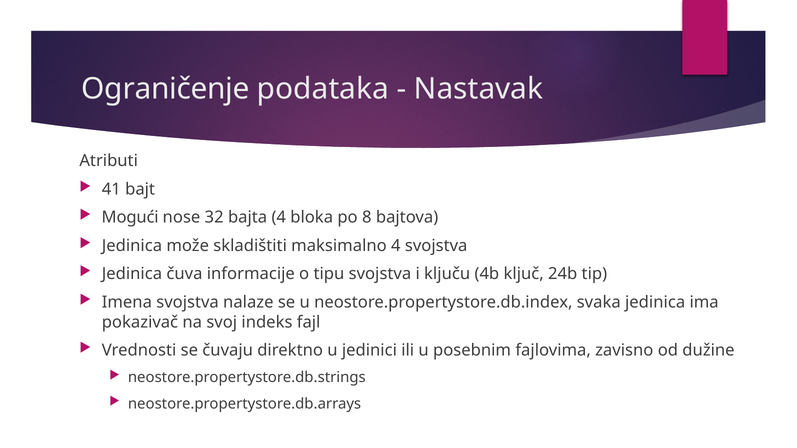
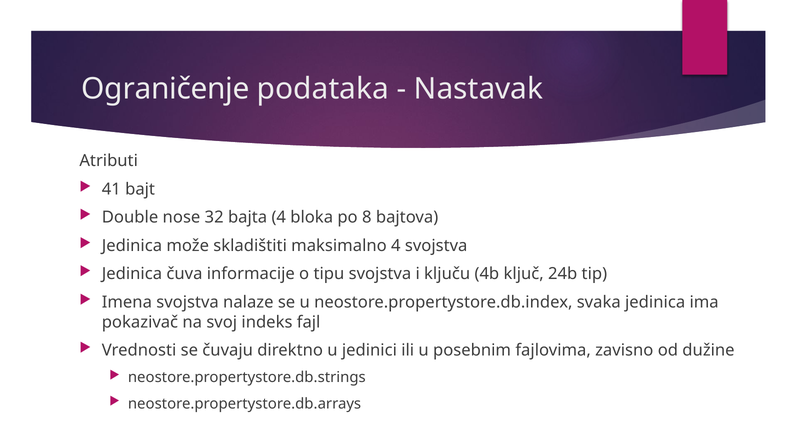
Mogući: Mogući -> Double
